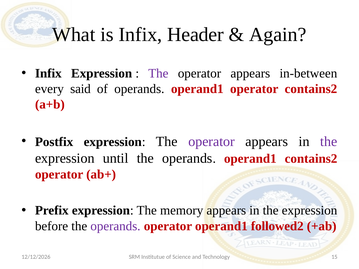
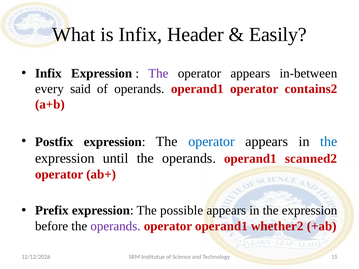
Again: Again -> Easily
operator at (212, 142) colour: purple -> blue
the at (329, 142) colour: purple -> blue
operand1 contains2: contains2 -> scanned2
memory: memory -> possible
followed2: followed2 -> whether2
